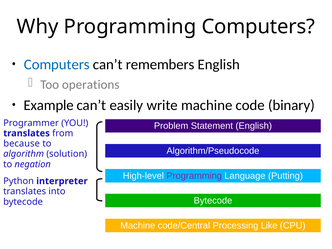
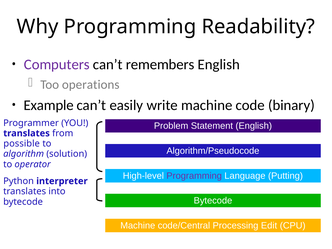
Programming Computers: Computers -> Readability
Computers at (57, 65) colour: blue -> purple
because: because -> possible
negation: negation -> operator
Like: Like -> Edit
